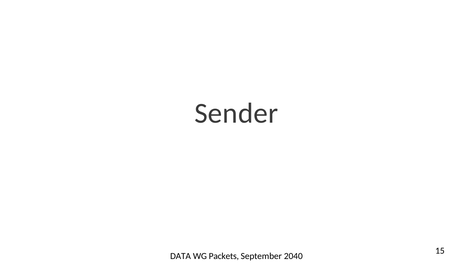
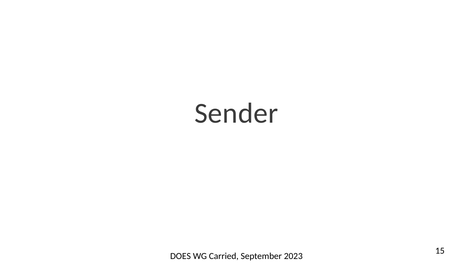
DATA: DATA -> DOES
Packets: Packets -> Carried
2040: 2040 -> 2023
